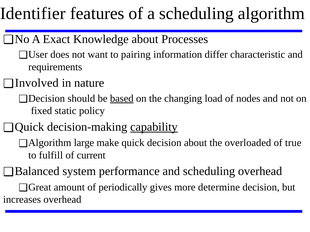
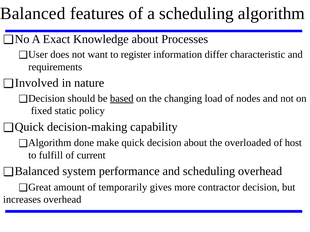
Identifier at (33, 14): Identifier -> Balanced
pairing: pairing -> register
capability underline: present -> none
large: large -> done
true: true -> host
periodically: periodically -> temporarily
determine: determine -> contractor
